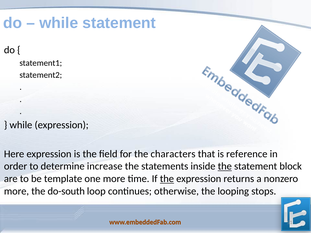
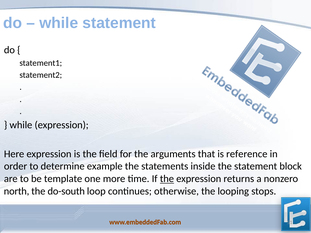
characters: characters -> arguments
increase: increase -> example
the at (225, 166) underline: present -> none
more at (16, 191): more -> north
